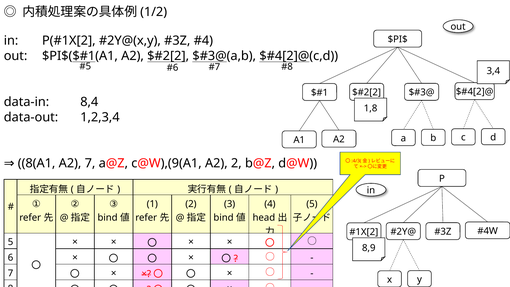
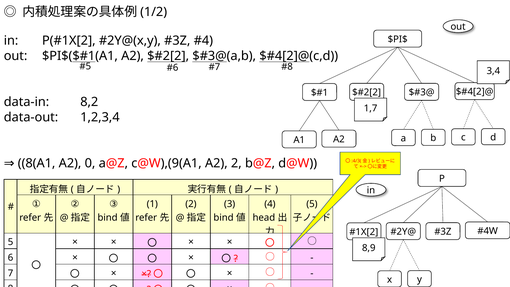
8,4: 8,4 -> 8,2
1,8: 1,8 -> 1,7
A2 7: 7 -> 0
